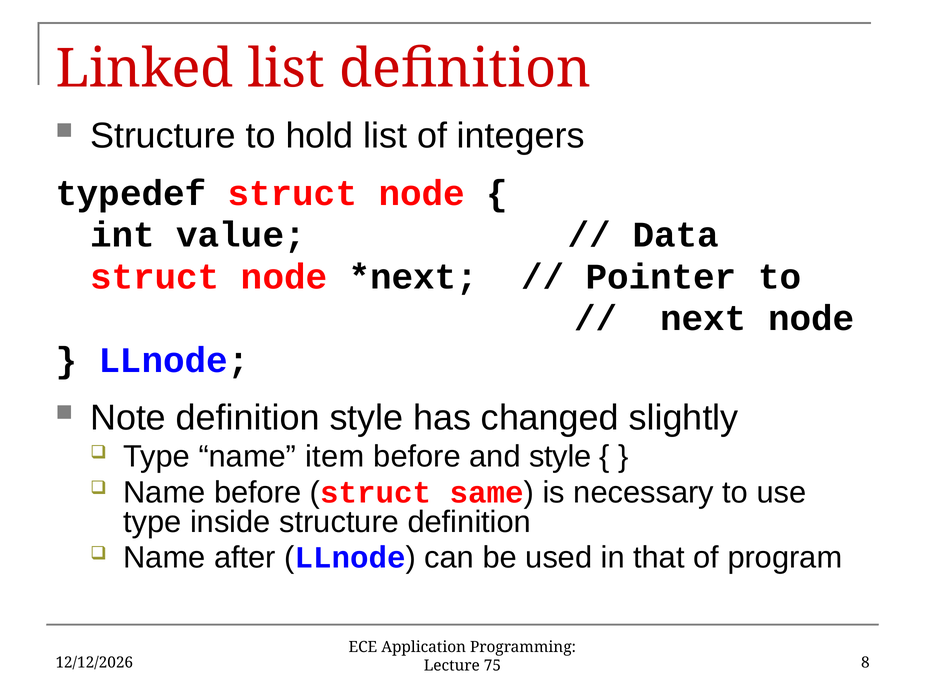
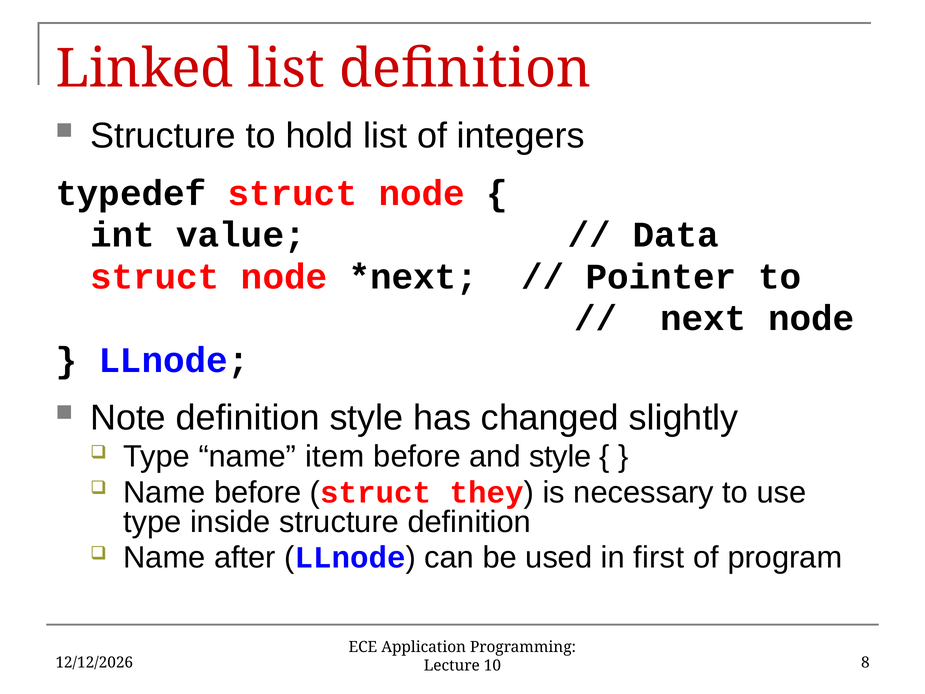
same: same -> they
that: that -> first
75: 75 -> 10
